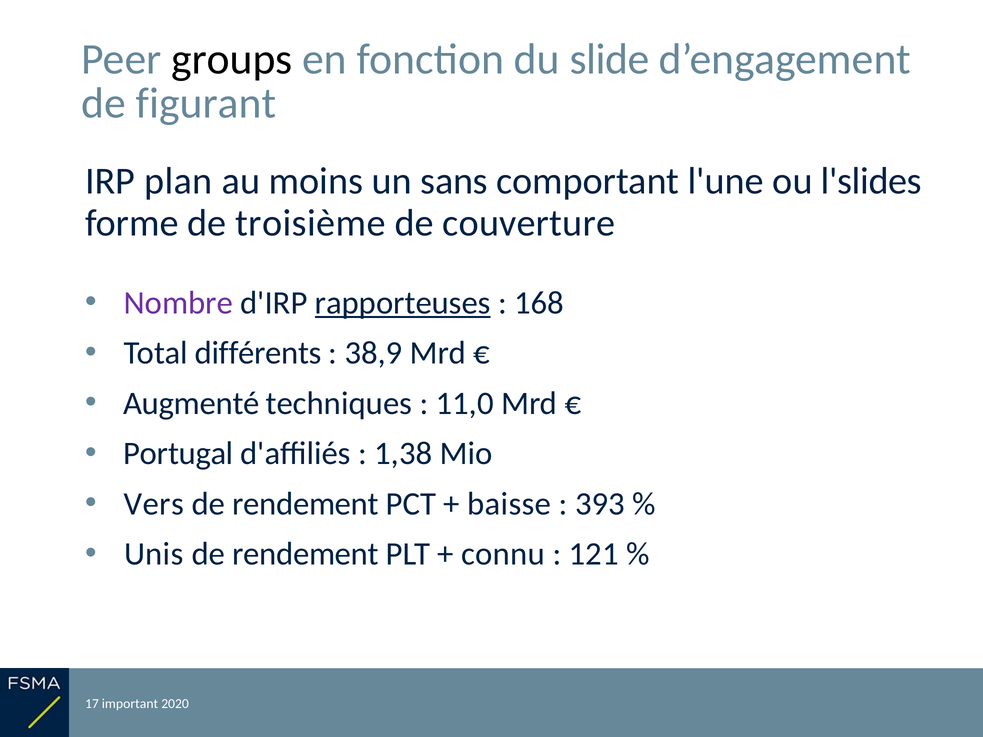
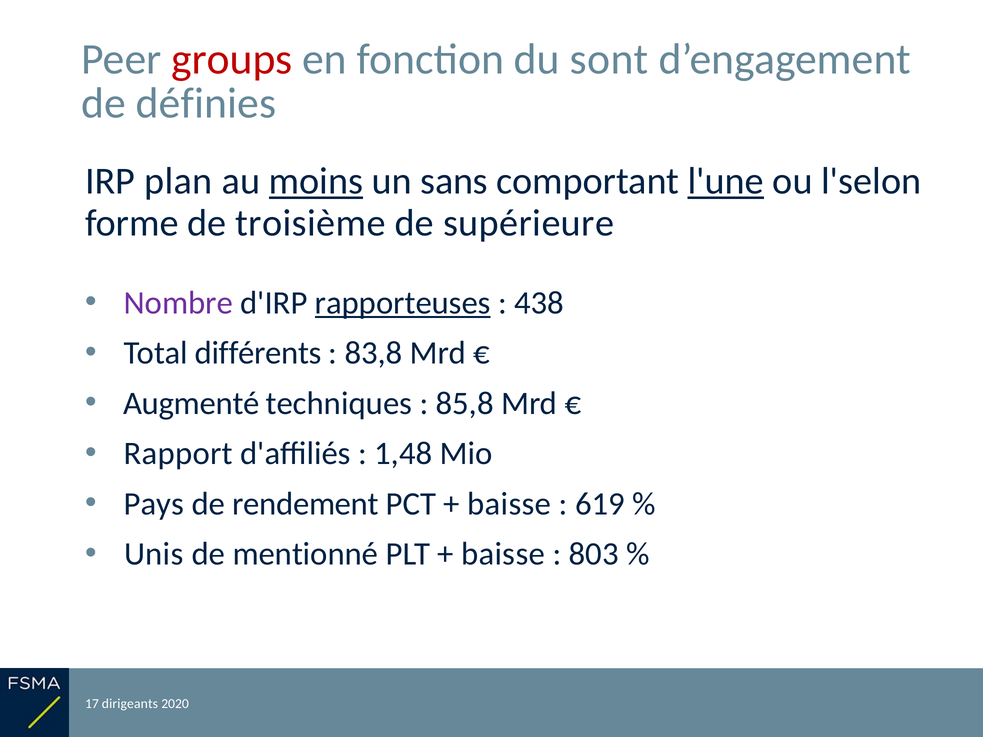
groups colour: black -> red
slide: slide -> sont
figurant: figurant -> définies
moins underline: none -> present
l'une underline: none -> present
l'slides: l'slides -> l'selon
couverture: couverture -> supérieure
168: 168 -> 438
38,9: 38,9 -> 83,8
11,0: 11,0 -> 85,8
Portugal: Portugal -> Rapport
1,38: 1,38 -> 1,48
Vers: Vers -> Pays
393: 393 -> 619
rendement at (306, 554): rendement -> mentionné
connu at (503, 554): connu -> baisse
121: 121 -> 803
important: important -> dirigeants
